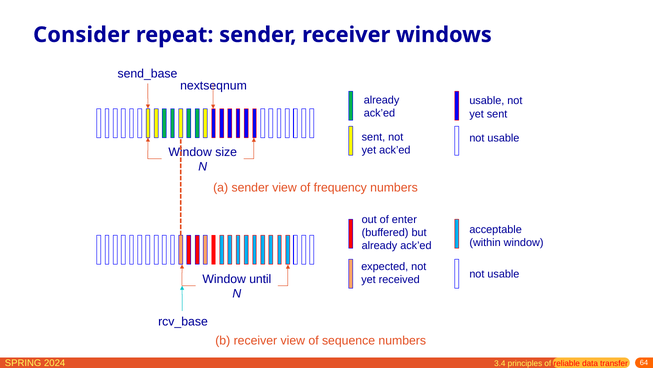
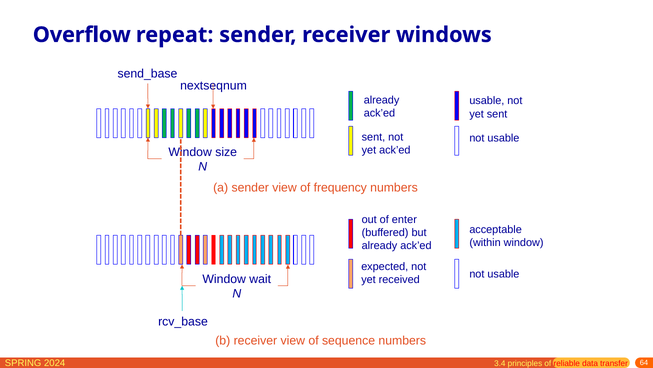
Consider: Consider -> Overflow
until: until -> wait
